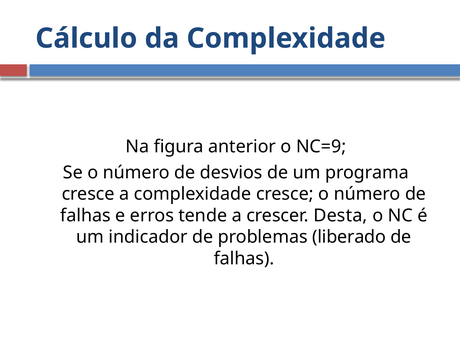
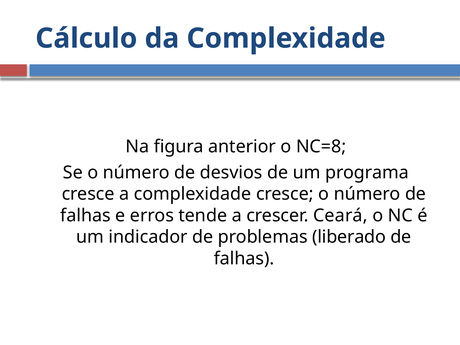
NC=9: NC=9 -> NC=8
Desta: Desta -> Ceará
